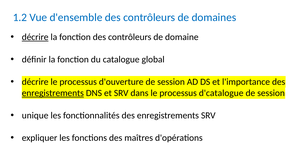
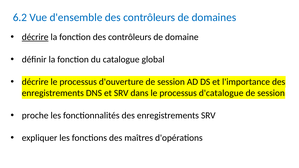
1.2: 1.2 -> 6.2
enregistrements at (53, 93) underline: present -> none
unique: unique -> proche
